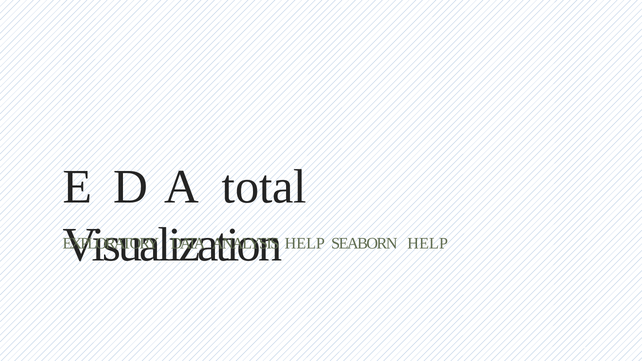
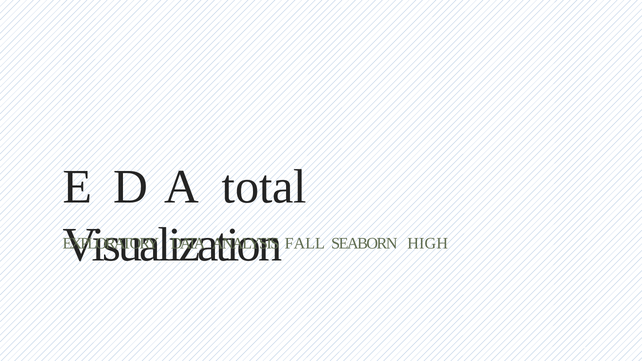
HELP at (305, 244): HELP -> FALL
SEABORN HELP: HELP -> HIGH
